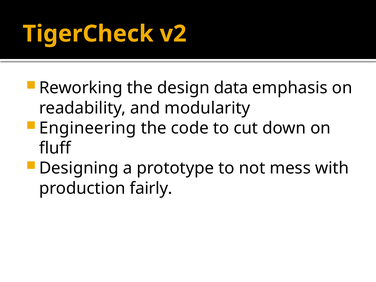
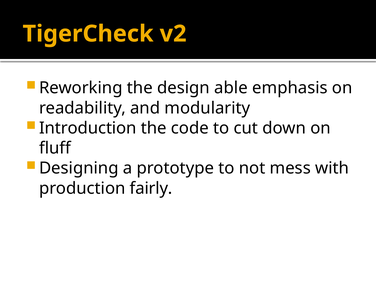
data: data -> able
Engineering: Engineering -> Introduction
